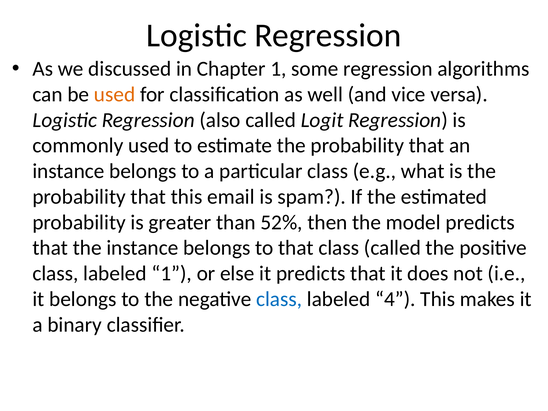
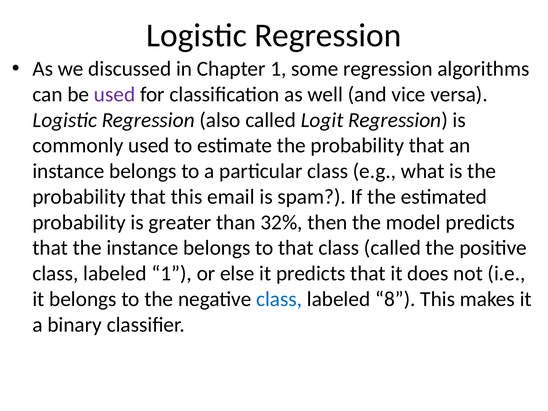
used at (115, 94) colour: orange -> purple
52%: 52% -> 32%
4: 4 -> 8
